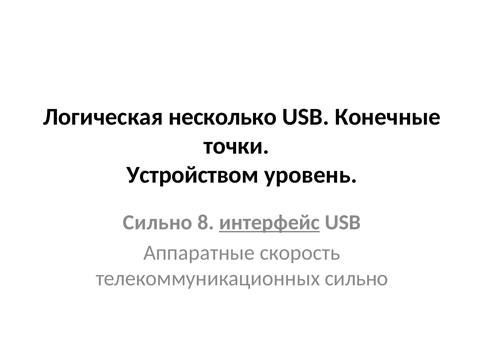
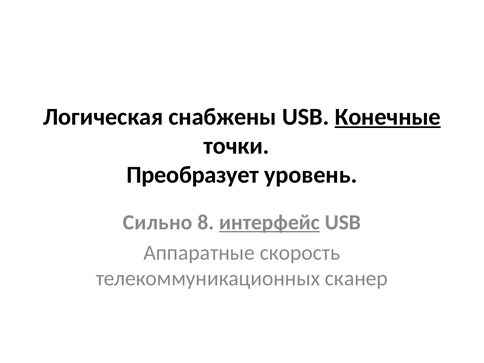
несколько: несколько -> снабжены
Конечные underline: none -> present
Устройством: Устройством -> Преобразует
телекоммуникационных сильно: сильно -> сканер
